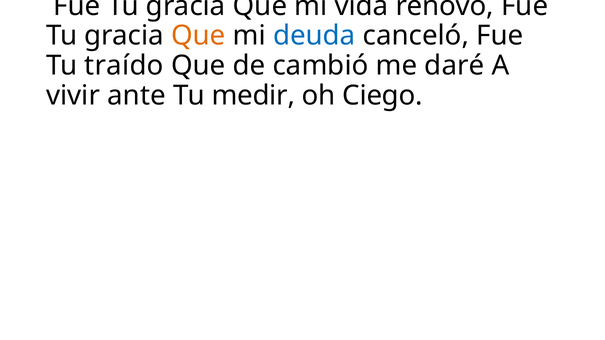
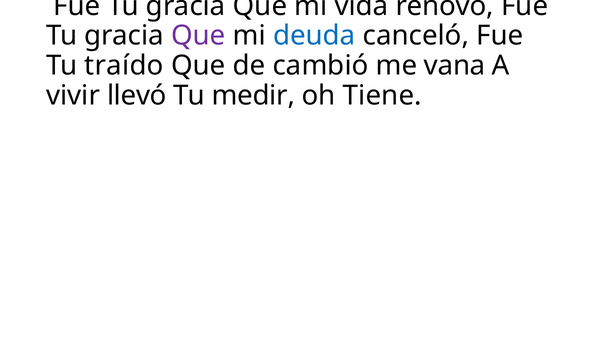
Que at (198, 36) colour: orange -> purple
daré: daré -> vana
ante: ante -> llevó
Ciego: Ciego -> Tiene
